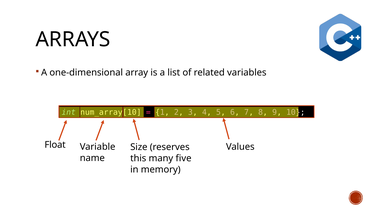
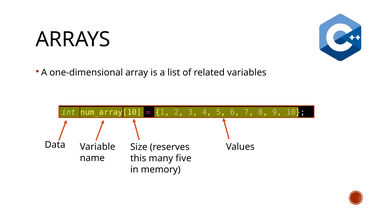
Float: Float -> Data
